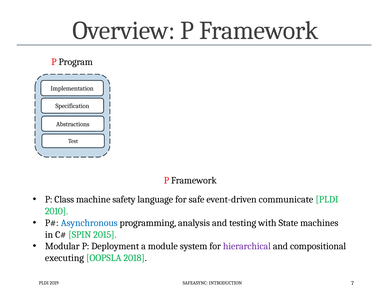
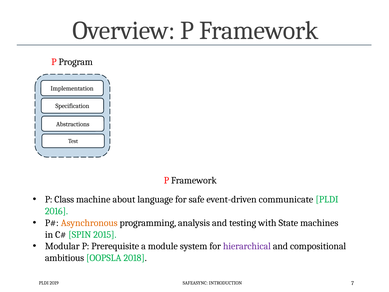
safety: safety -> about
2010: 2010 -> 2016
Asynchronous colour: blue -> orange
Deployment: Deployment -> Prerequisite
executing: executing -> ambitious
